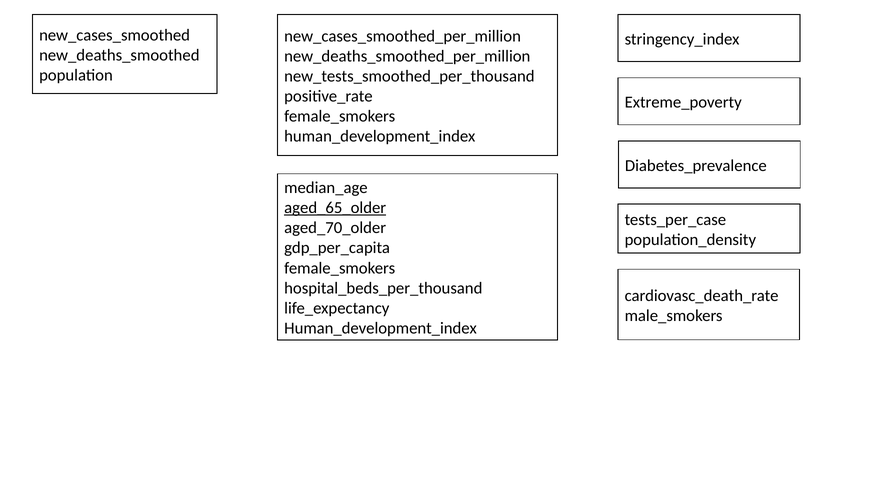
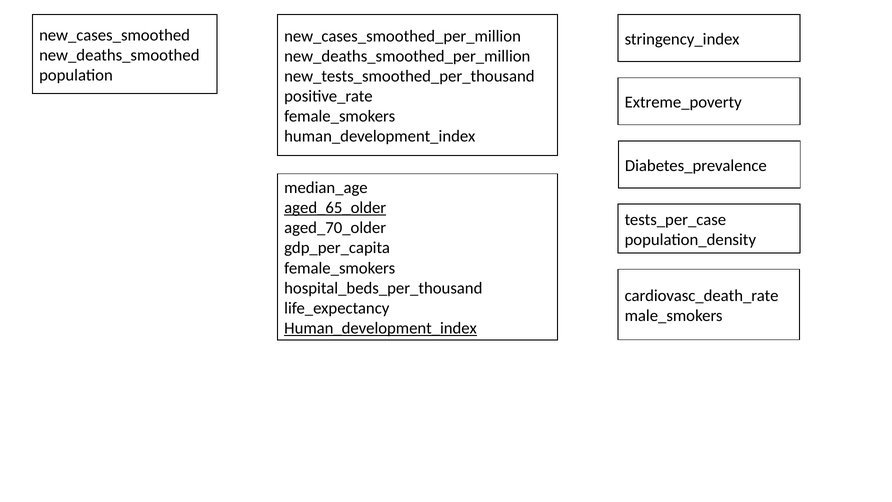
Human_development_index at (381, 328) underline: none -> present
